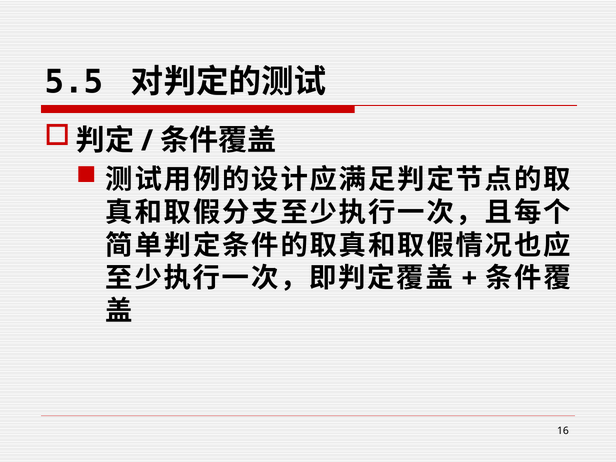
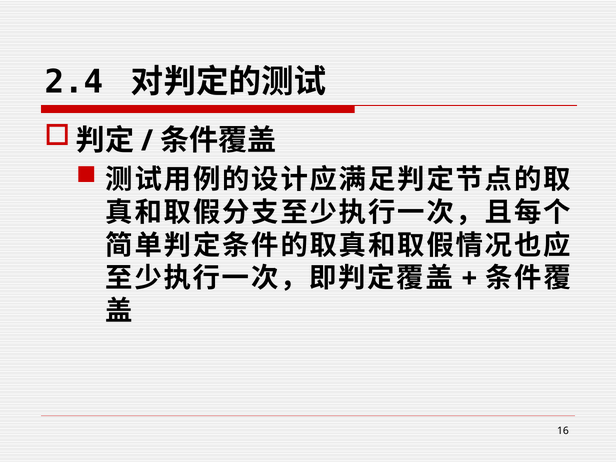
5.5: 5.5 -> 2.4
